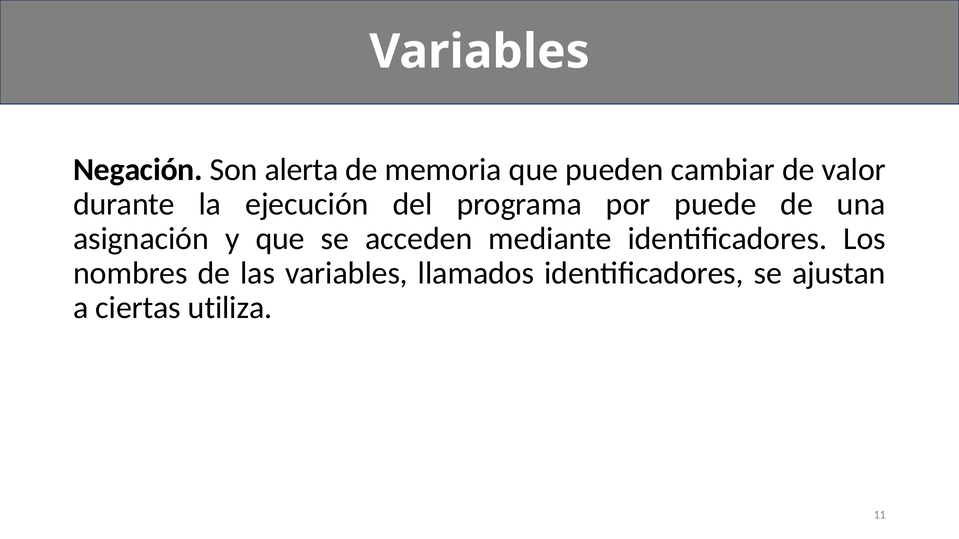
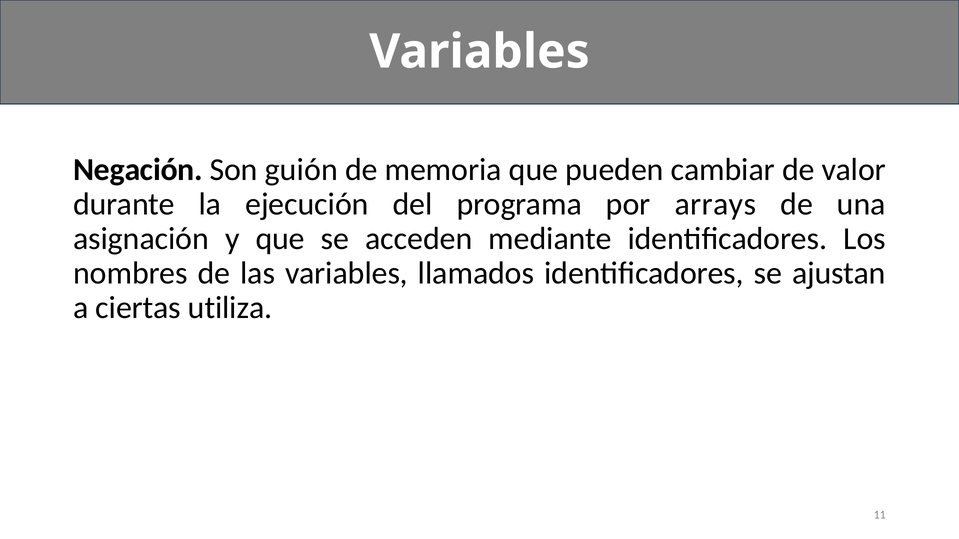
alerta: alerta -> guión
puede: puede -> arrays
